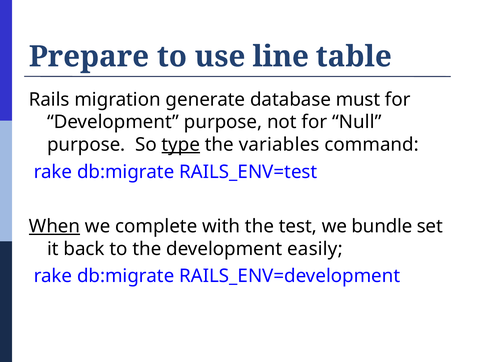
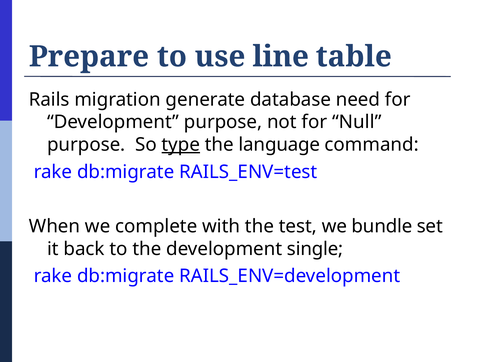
must: must -> need
variables: variables -> language
When underline: present -> none
easily: easily -> single
